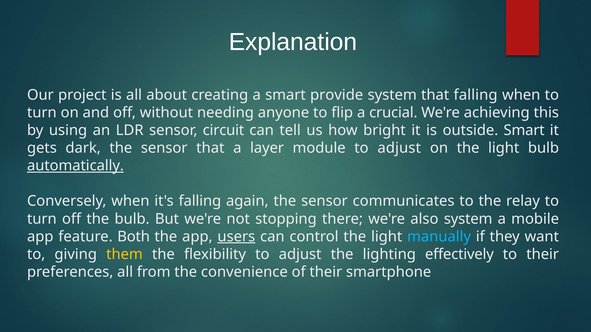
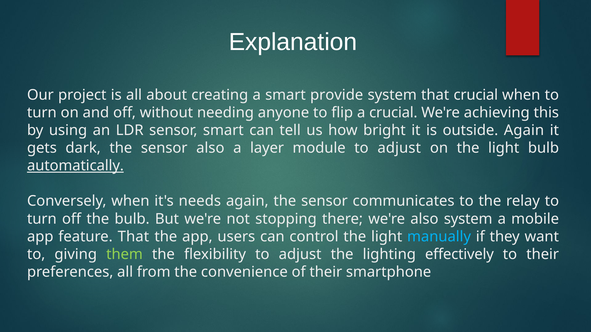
that falling: falling -> crucial
sensor circuit: circuit -> smart
outside Smart: Smart -> Again
sensor that: that -> also
it's falling: falling -> needs
feature Both: Both -> That
users underline: present -> none
them colour: yellow -> light green
